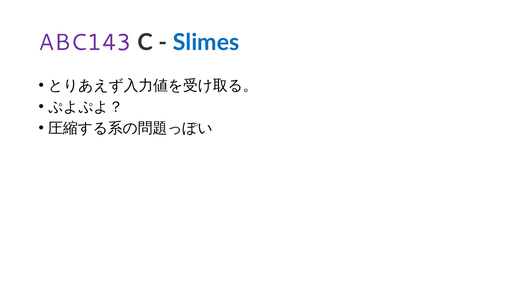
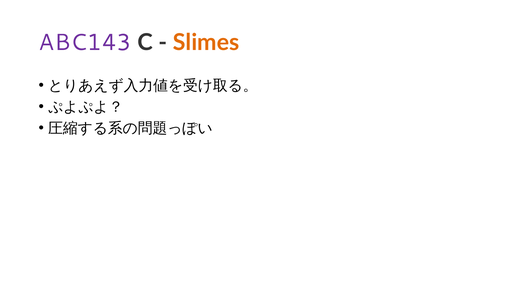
Slimes colour: blue -> orange
